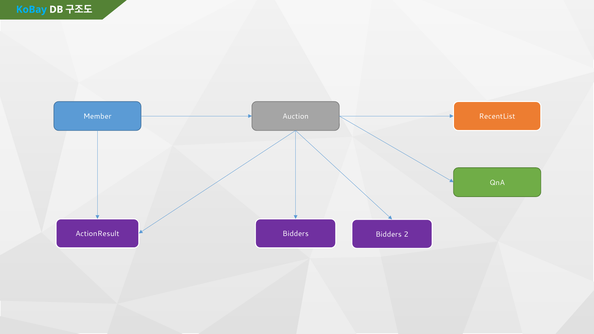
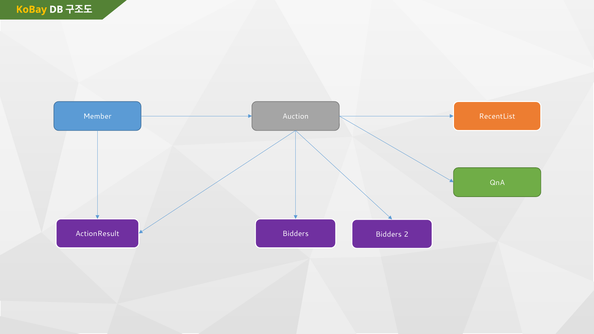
KoBay colour: light blue -> yellow
